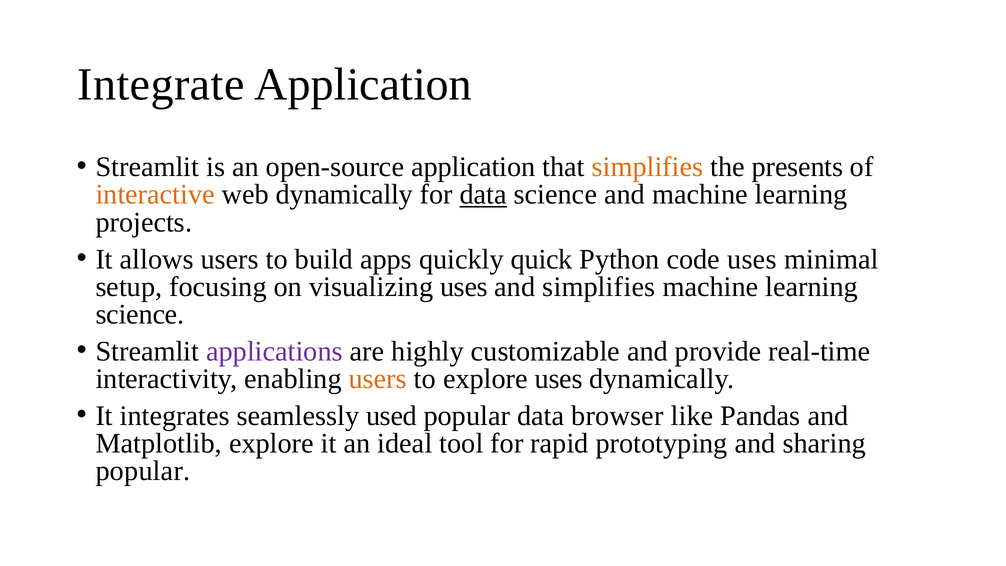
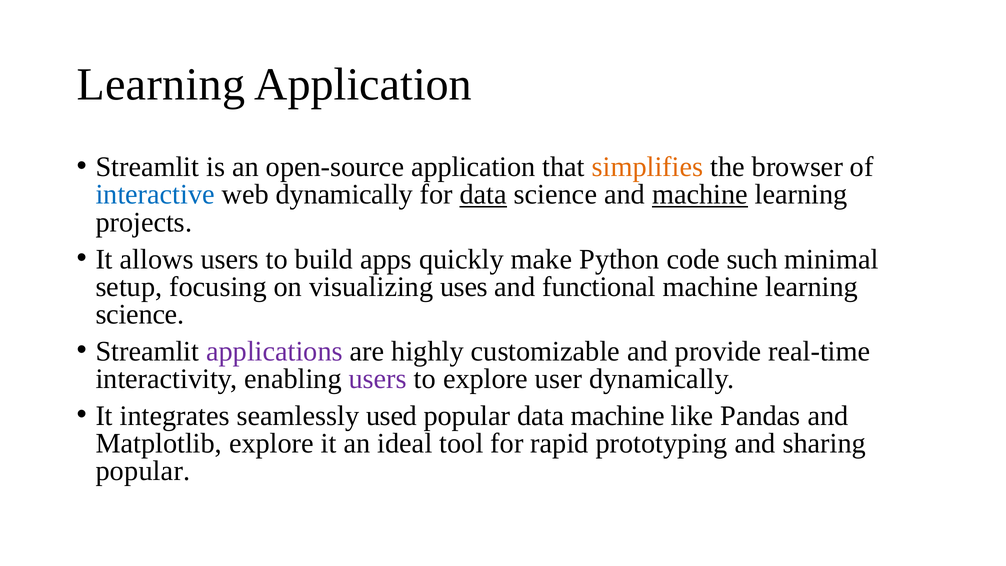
Integrate at (161, 85): Integrate -> Learning
presents: presents -> browser
interactive colour: orange -> blue
machine at (700, 195) underline: none -> present
quick: quick -> make
code uses: uses -> such
and simplifies: simplifies -> functional
users at (378, 379) colour: orange -> purple
explore uses: uses -> user
data browser: browser -> machine
